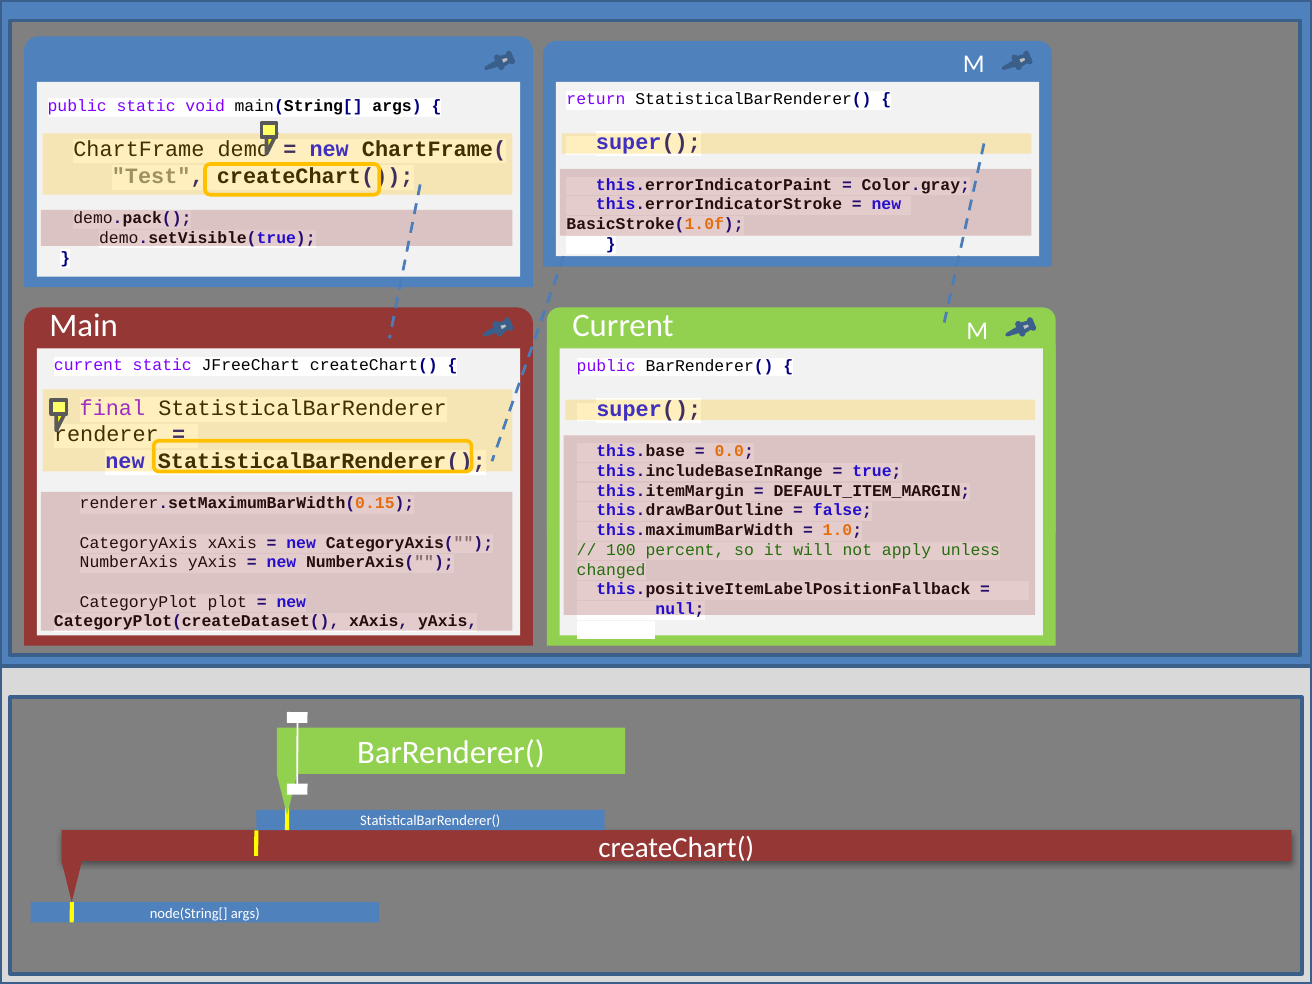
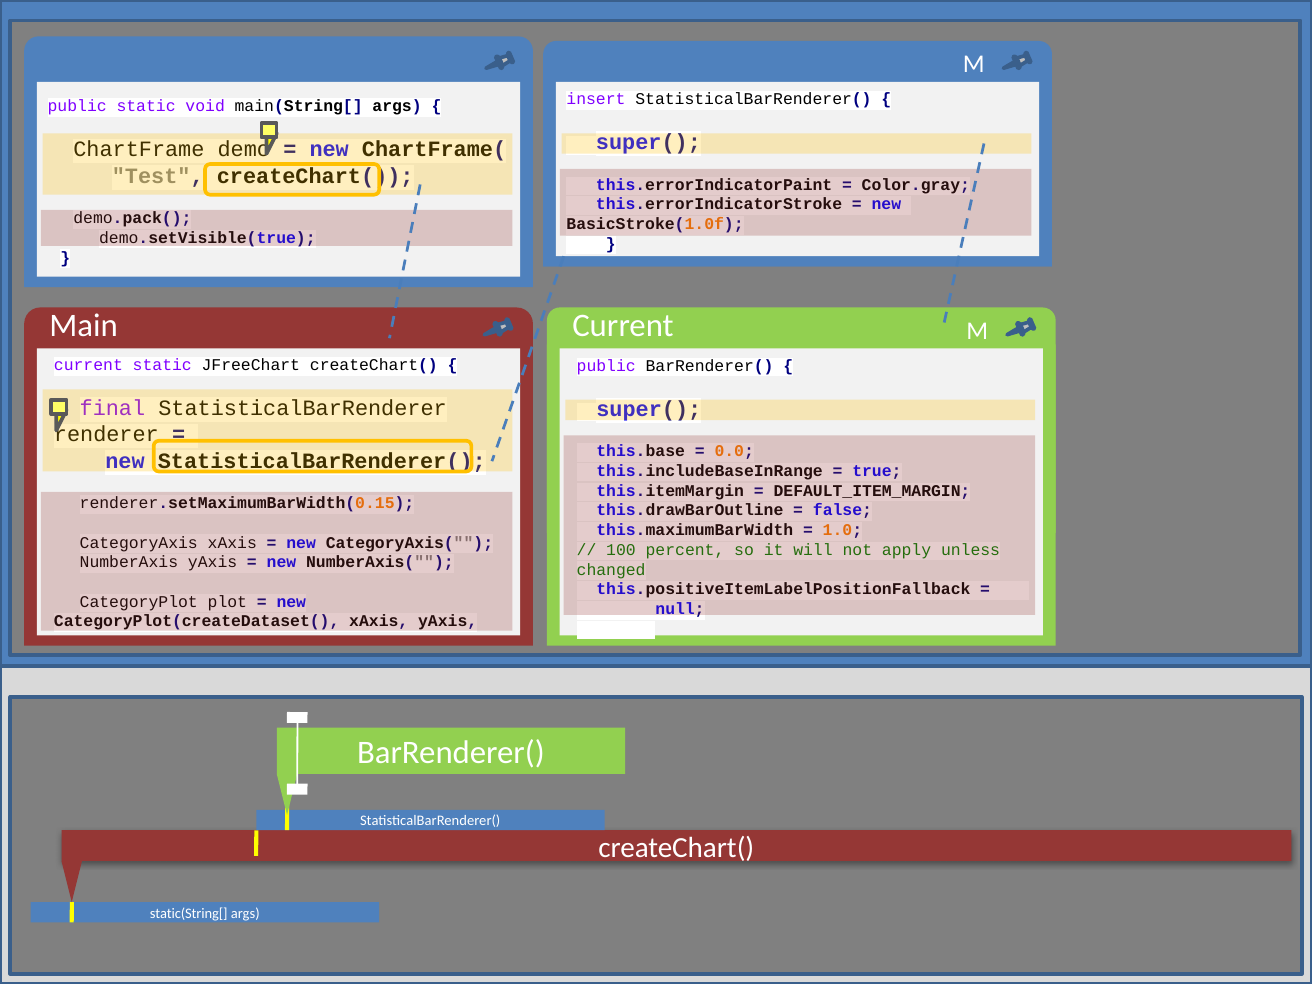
return: return -> insert
node(String[: node(String[ -> static(String[
